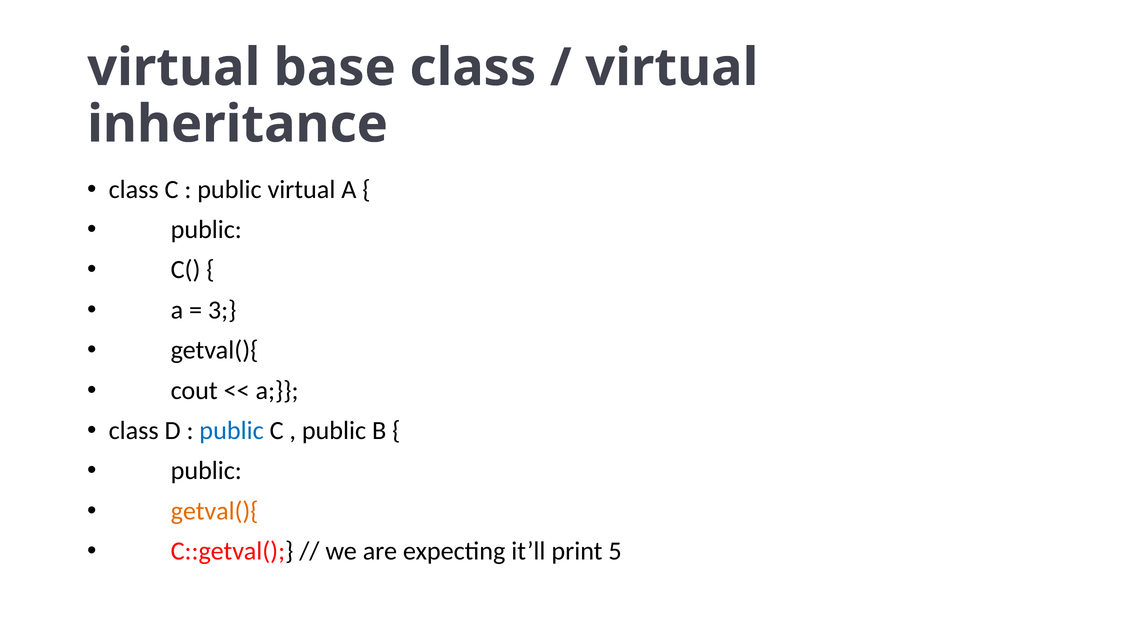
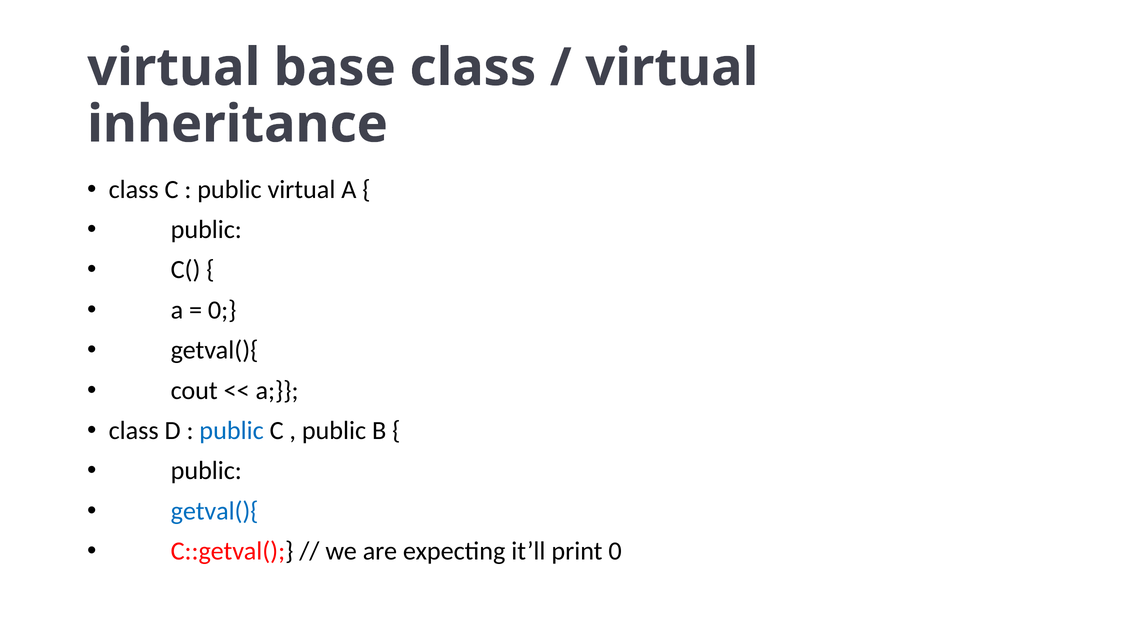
3 at (222, 310): 3 -> 0
getval(){ at (215, 511) colour: orange -> blue
print 5: 5 -> 0
